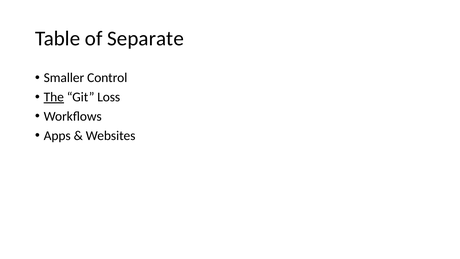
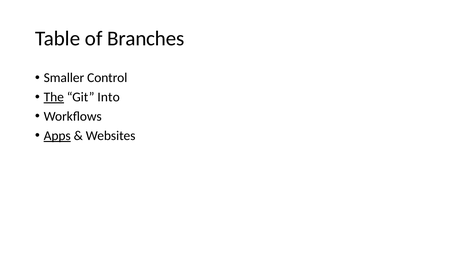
Separate: Separate -> Branches
Loss: Loss -> Into
Apps underline: none -> present
